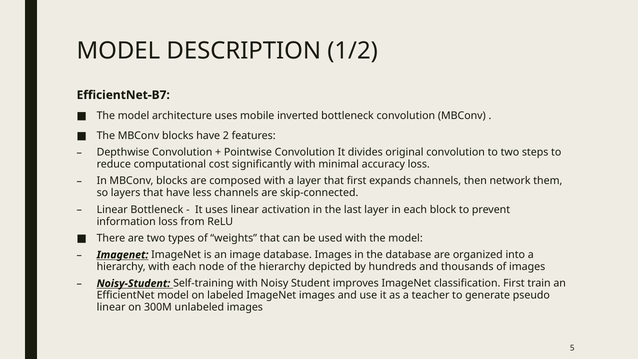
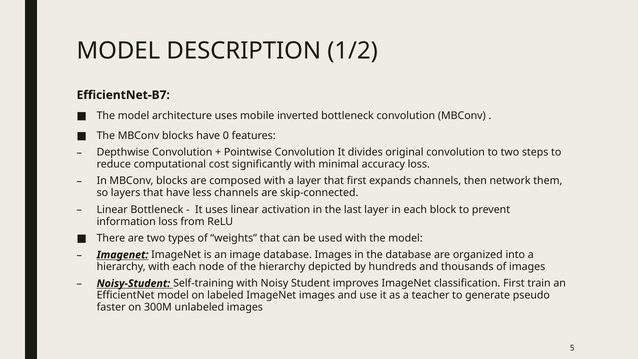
2: 2 -> 0
linear at (111, 307): linear -> faster
